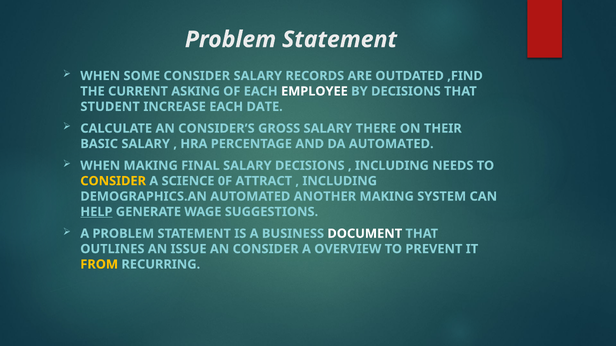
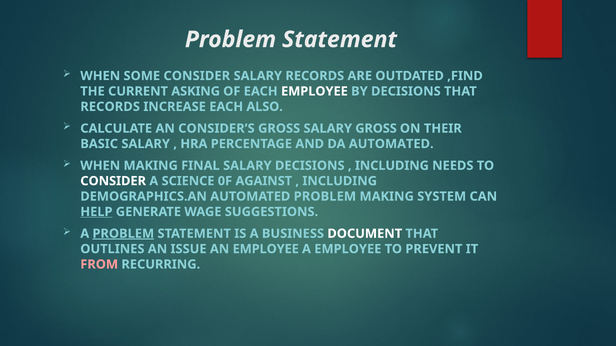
STUDENT at (110, 107): STUDENT -> RECORDS
DATE: DATE -> ALSO
SALARY THERE: THERE -> GROSS
CONSIDER at (113, 181) colour: yellow -> white
ATTRACT: ATTRACT -> AGAINST
AUTOMATED ANOTHER: ANOTHER -> PROBLEM
PROBLEM at (123, 234) underline: none -> present
AN CONSIDER: CONSIDER -> EMPLOYEE
A OVERVIEW: OVERVIEW -> EMPLOYEE
FROM colour: yellow -> pink
